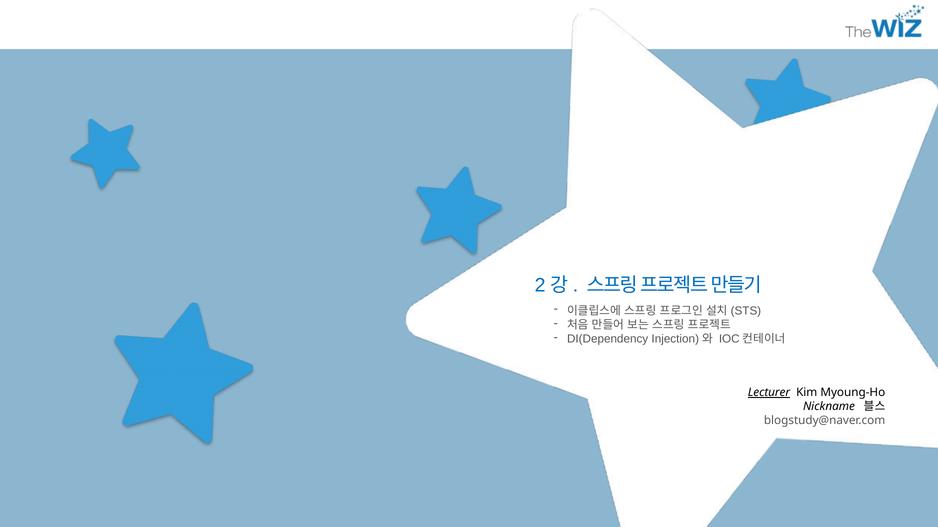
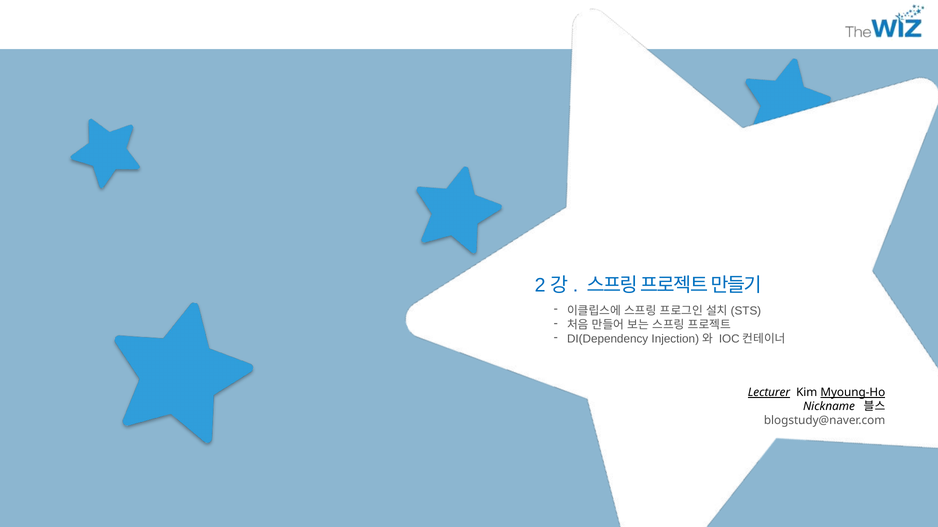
Myoung-Ho underline: none -> present
